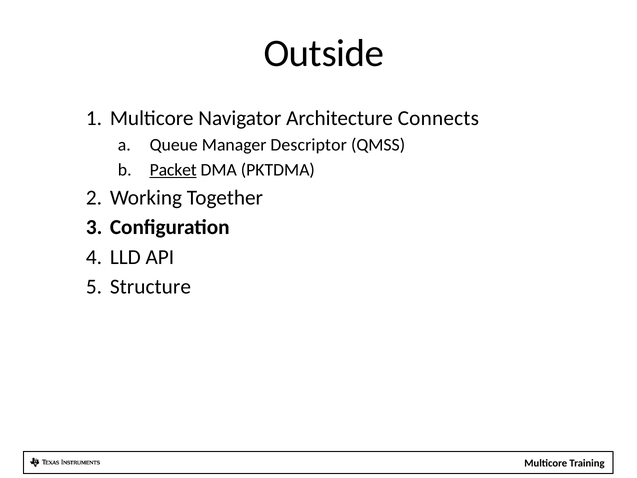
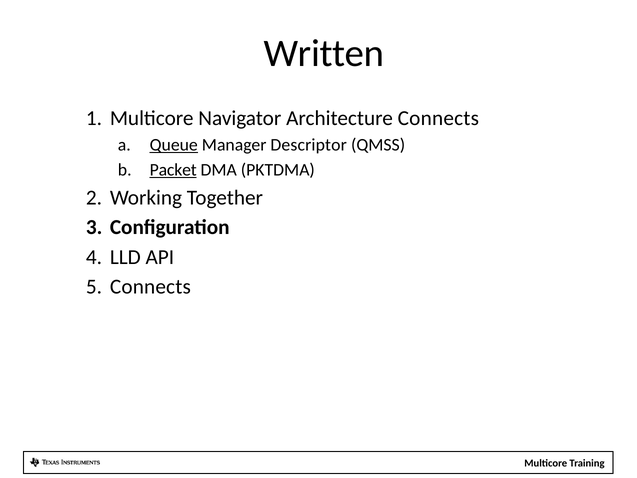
Outside: Outside -> Written
Queue underline: none -> present
Structure at (150, 287): Structure -> Connects
